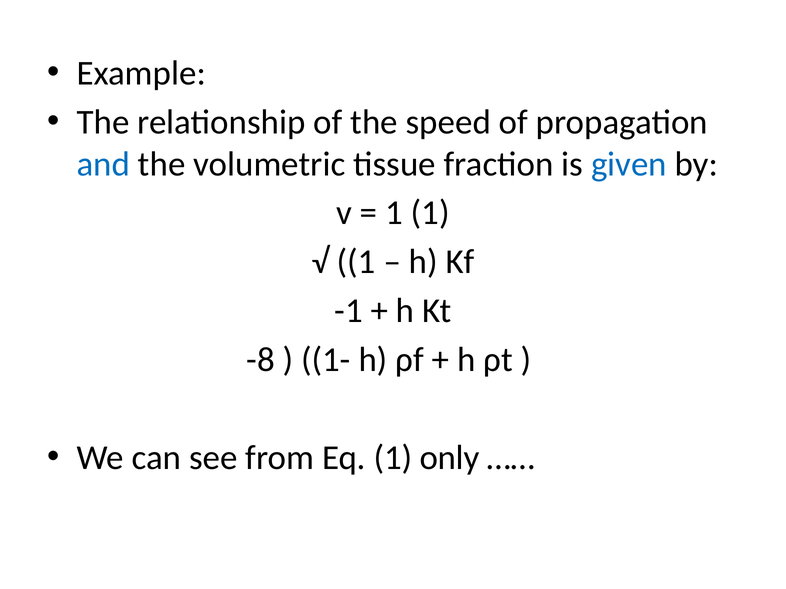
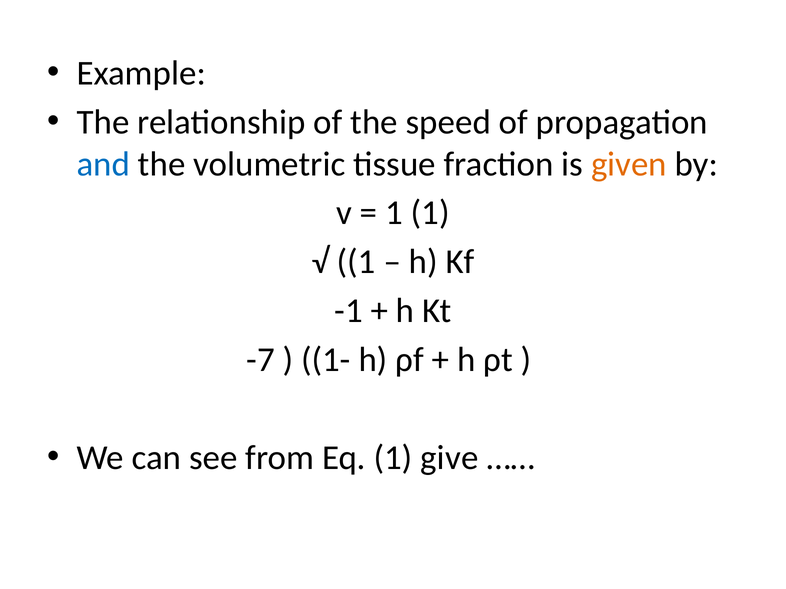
given colour: blue -> orange
-8: -8 -> -7
only: only -> give
